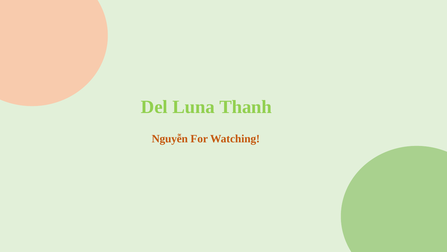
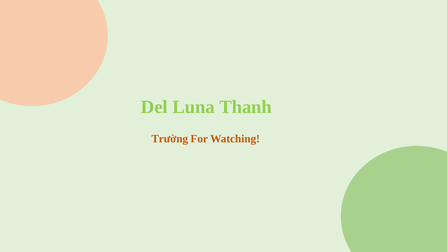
Nguyễn: Nguyễn -> Trường
